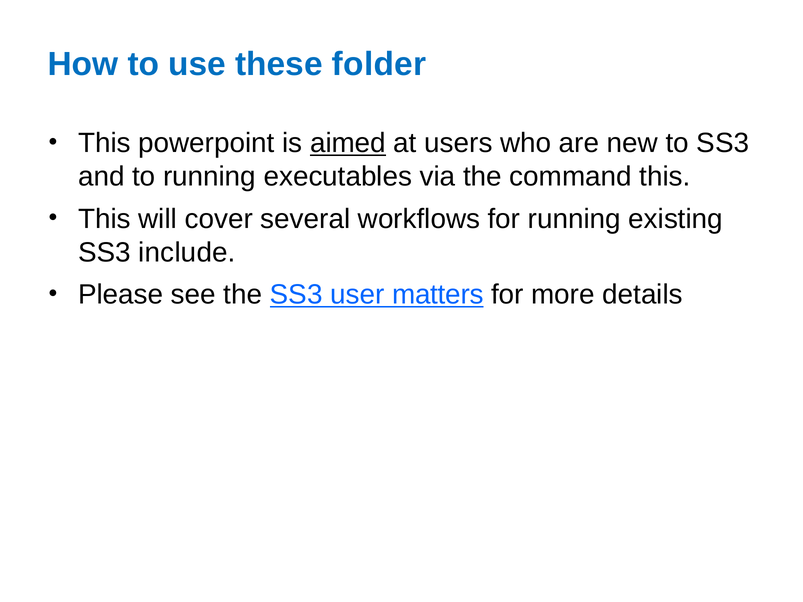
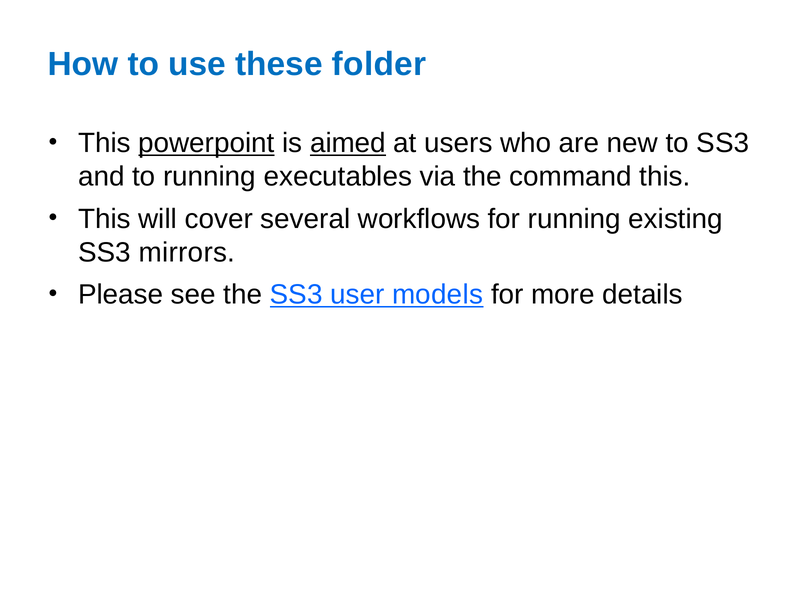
powerpoint underline: none -> present
include: include -> mirrors
matters: matters -> models
